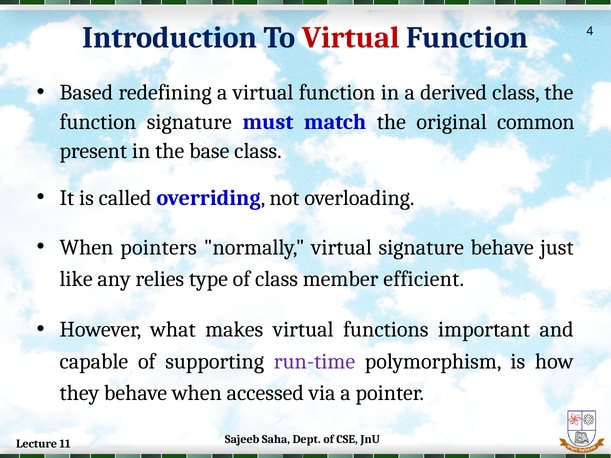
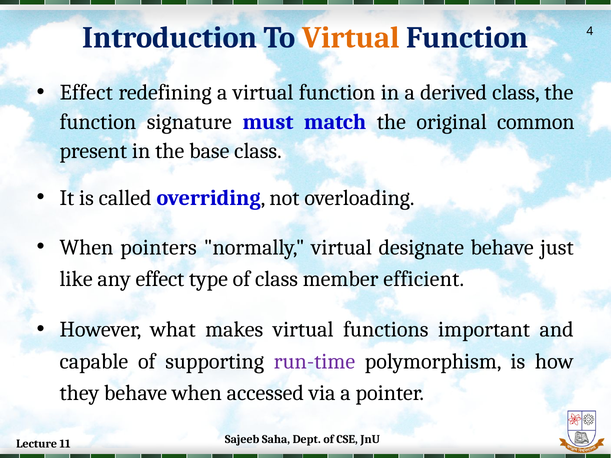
Virtual at (351, 38) colour: red -> orange
Based at (86, 93): Based -> Effect
virtual signature: signature -> designate
any relies: relies -> effect
